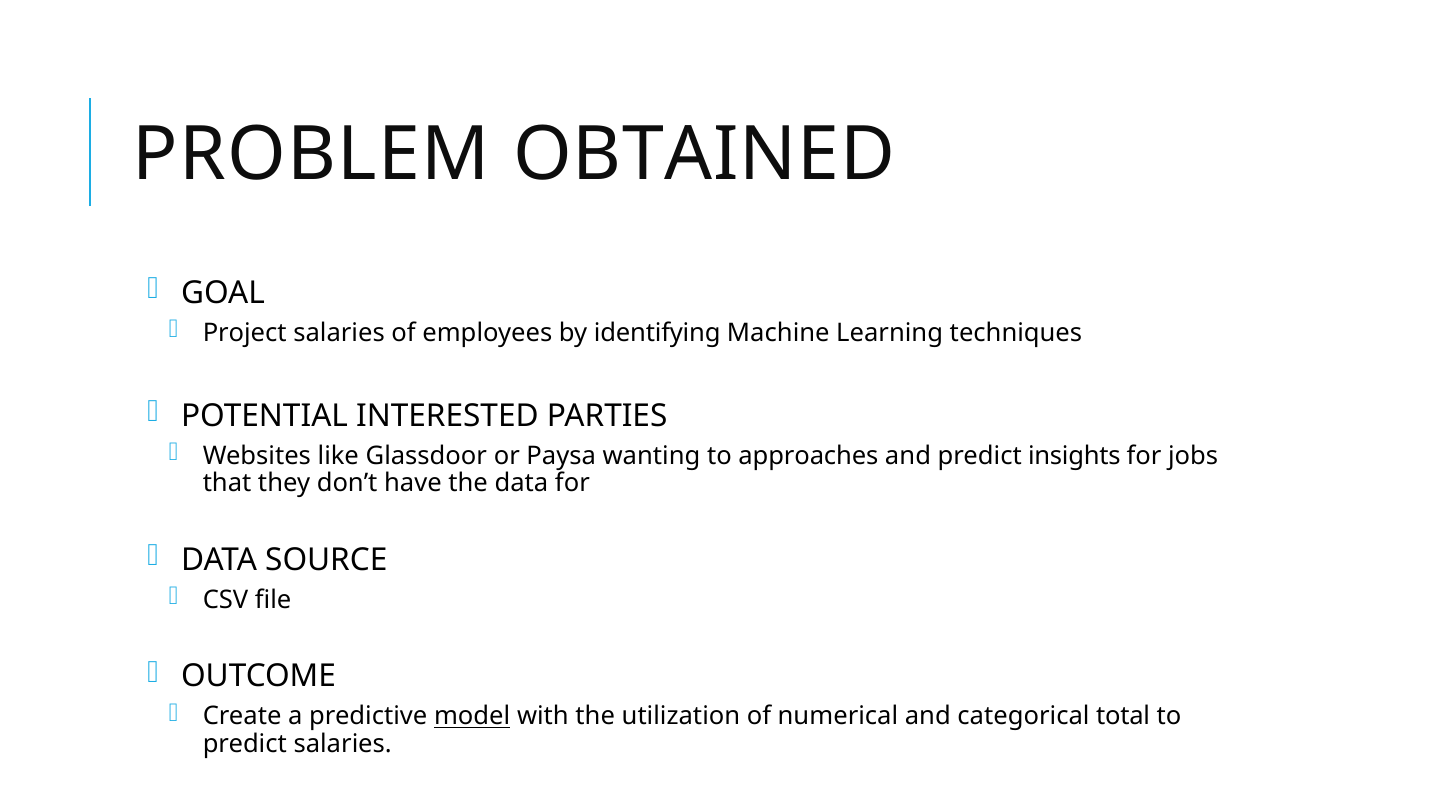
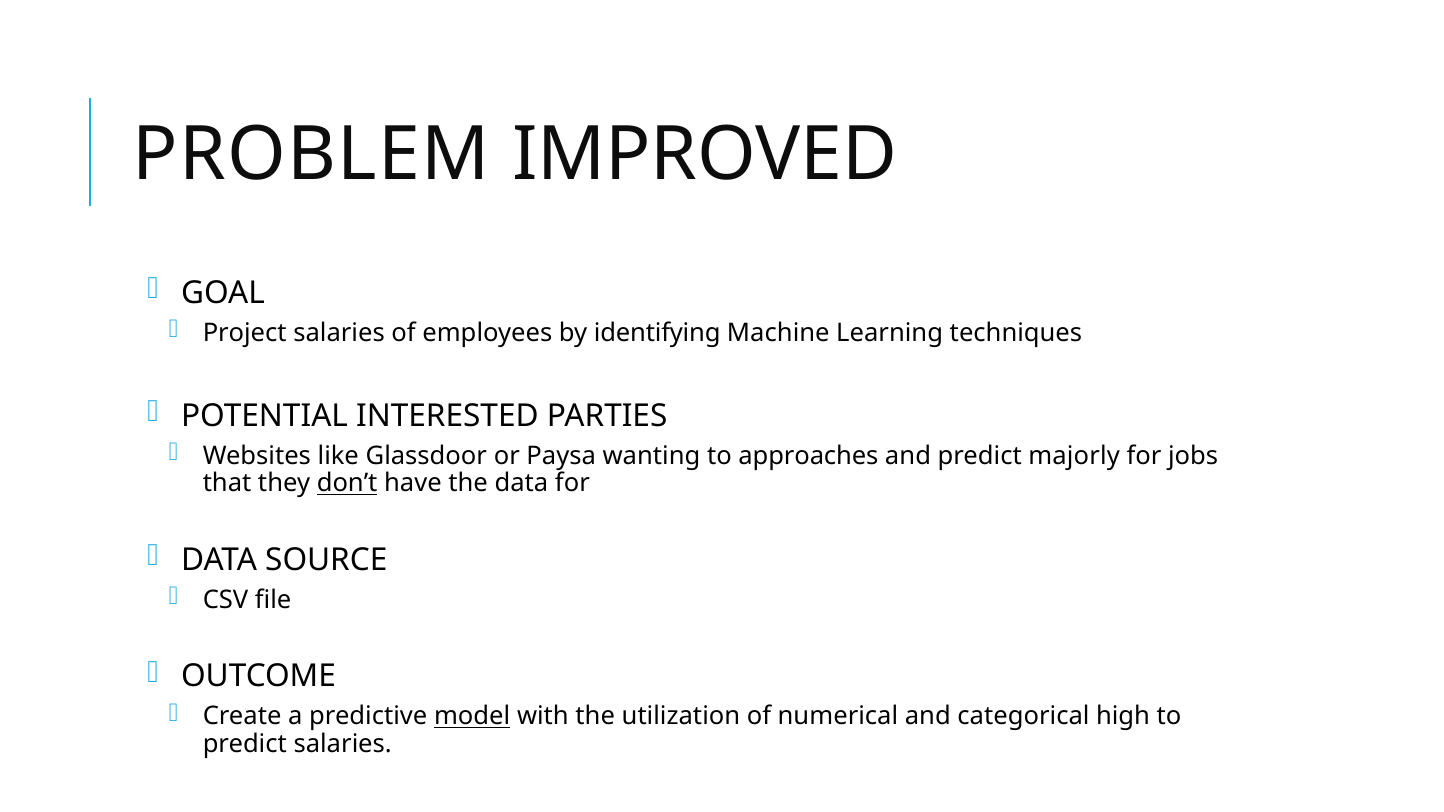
OBTAINED: OBTAINED -> IMPROVED
insights: insights -> majorly
don’t underline: none -> present
total: total -> high
